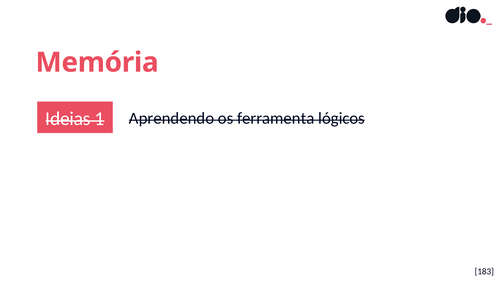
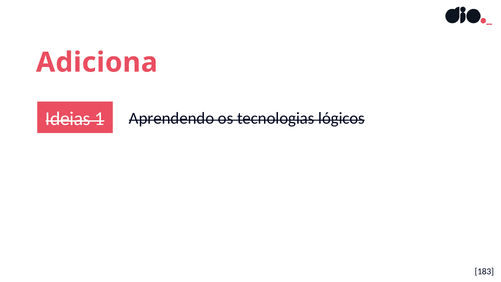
Memória: Memória -> Adiciona
ferramenta: ferramenta -> tecnologias
